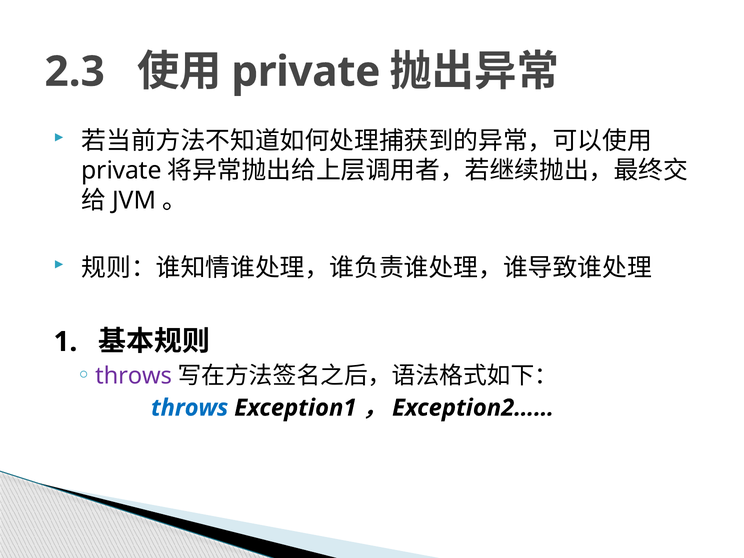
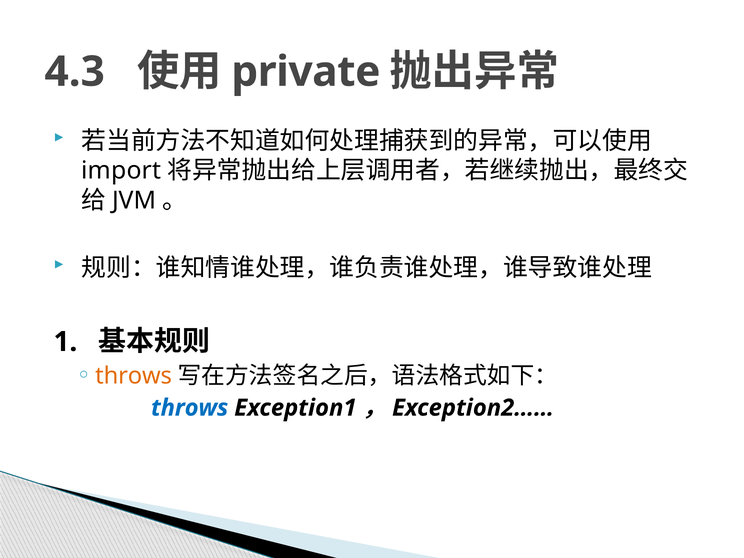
2.3: 2.3 -> 4.3
private at (121, 171): private -> import
throws at (134, 376) colour: purple -> orange
